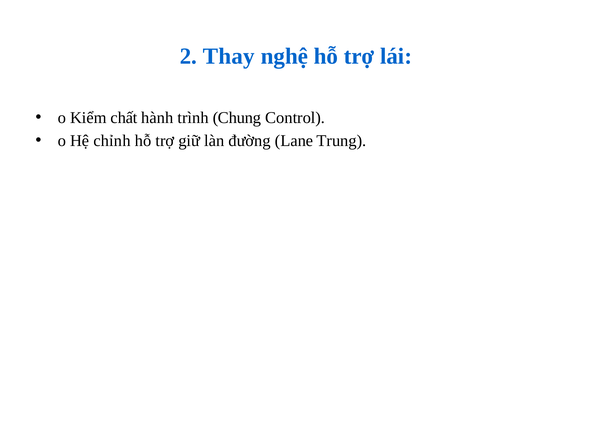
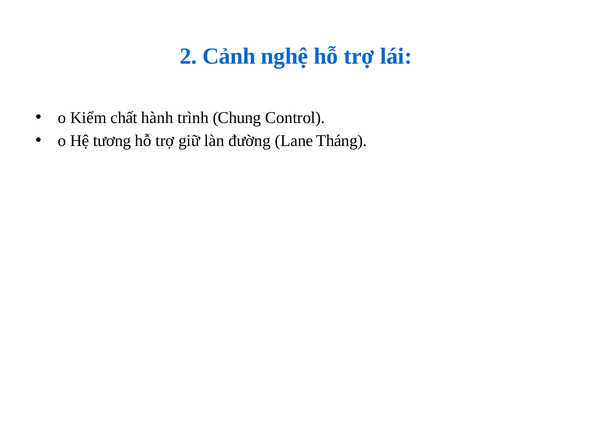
Thay: Thay -> Cảnh
chỉnh: chỉnh -> tương
Trung: Trung -> Tháng
